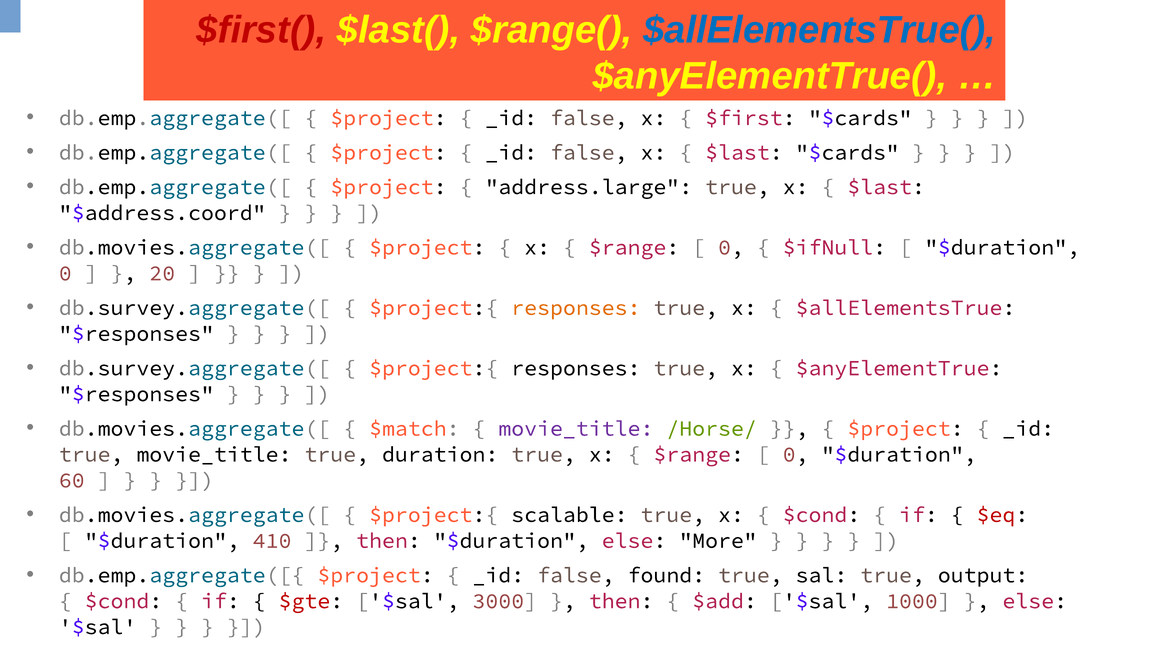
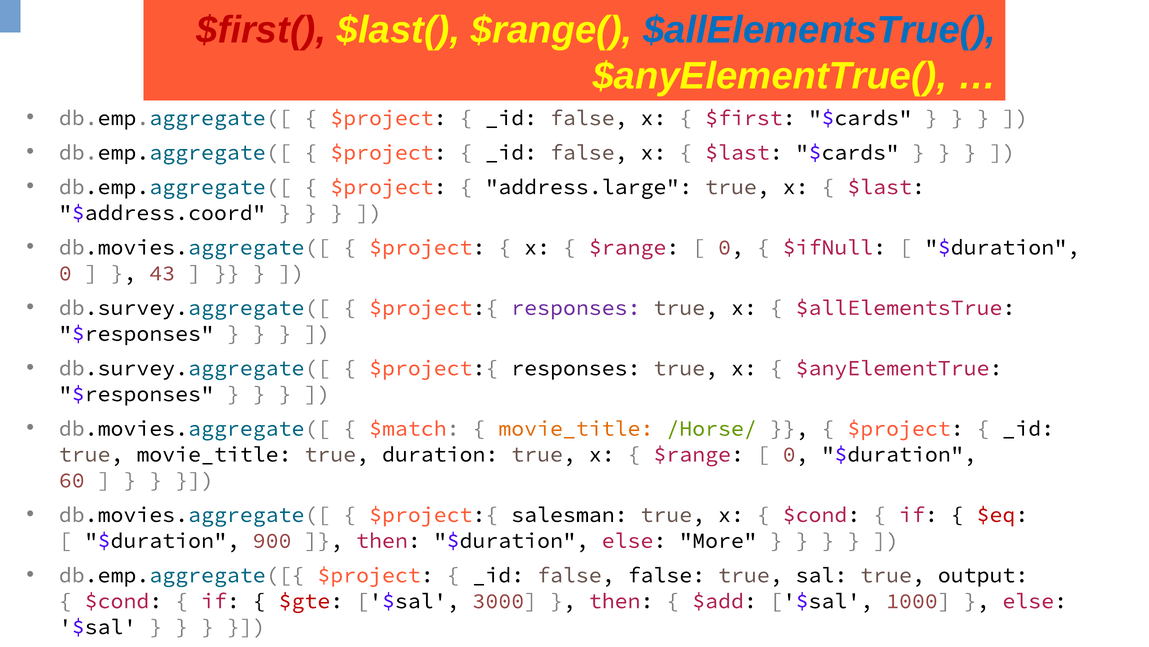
20: 20 -> 43
responses at (576, 307) colour: orange -> purple
movie_title at (576, 428) colour: purple -> orange
scalable: scalable -> salesman
410: 410 -> 900
false found: found -> false
